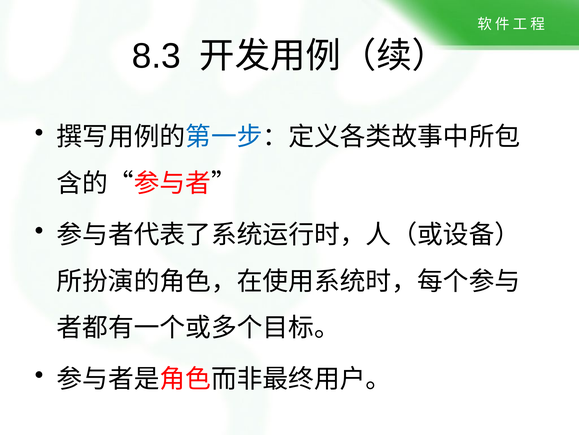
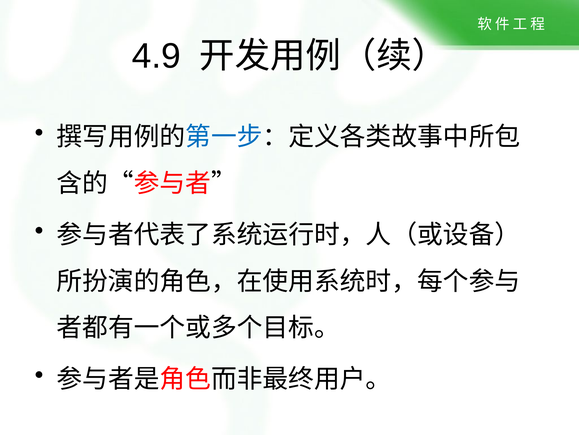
8.3: 8.3 -> 4.9
